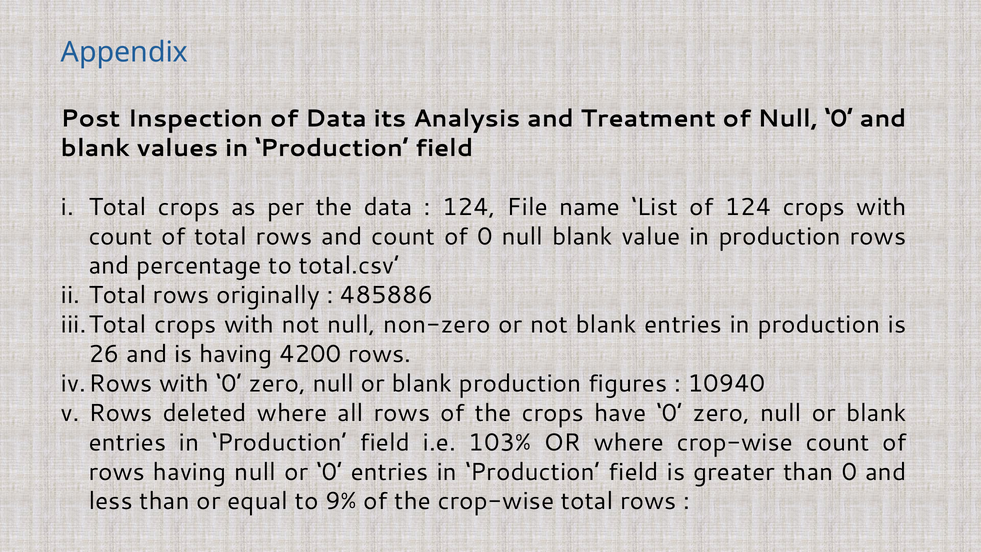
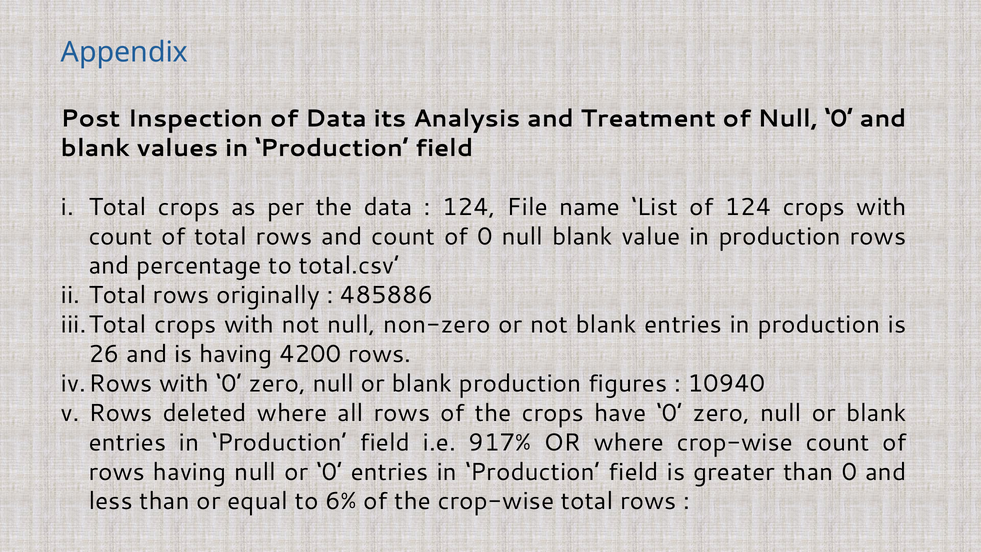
103%: 103% -> 917%
9%: 9% -> 6%
